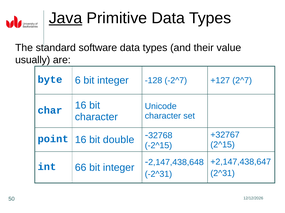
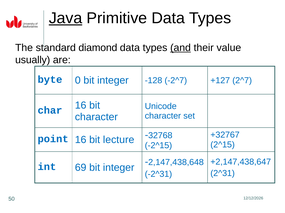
software: software -> diamond
and underline: none -> present
6: 6 -> 0
double: double -> lecture
66: 66 -> 69
